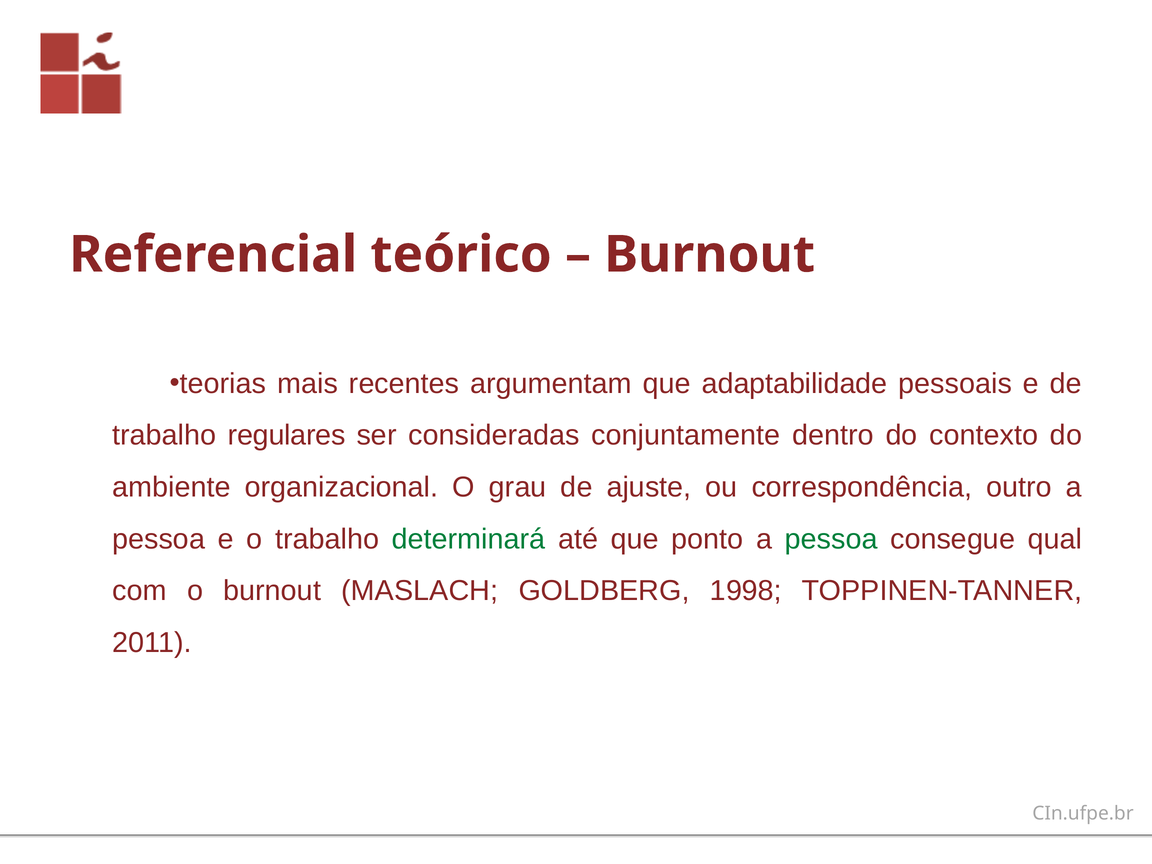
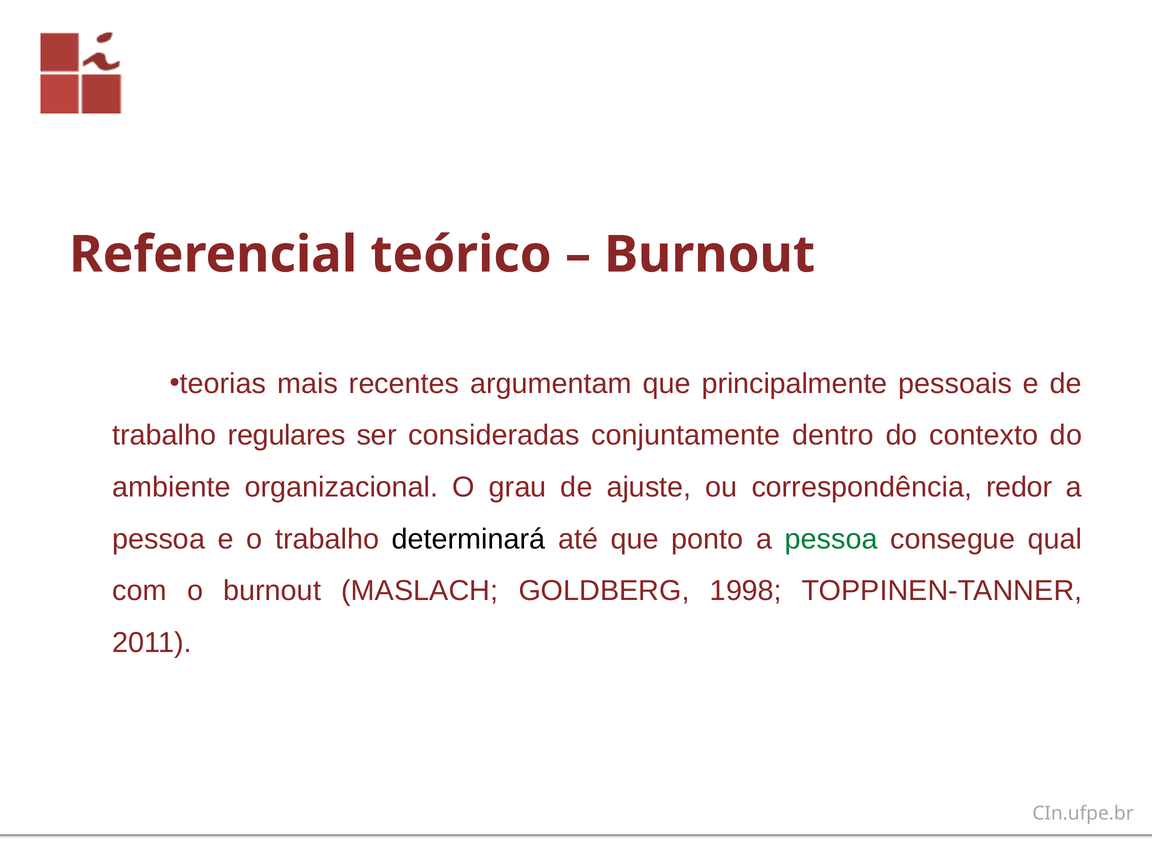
adaptabilidade: adaptabilidade -> principalmente
outro: outro -> redor
determinará colour: green -> black
